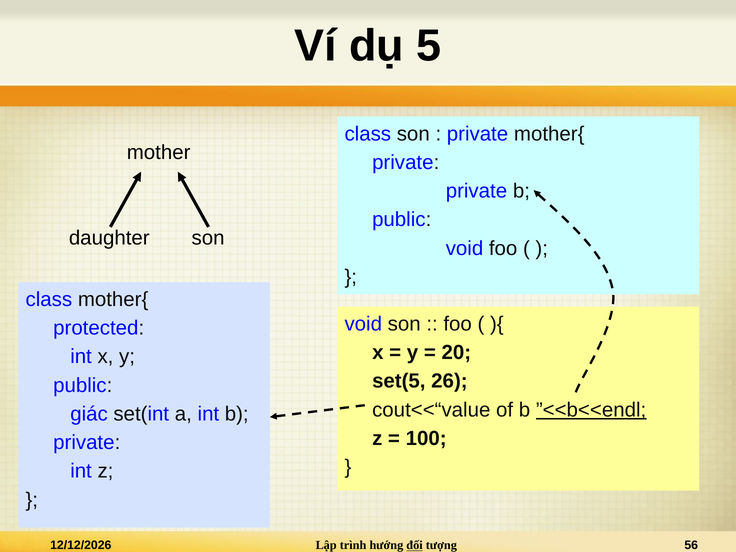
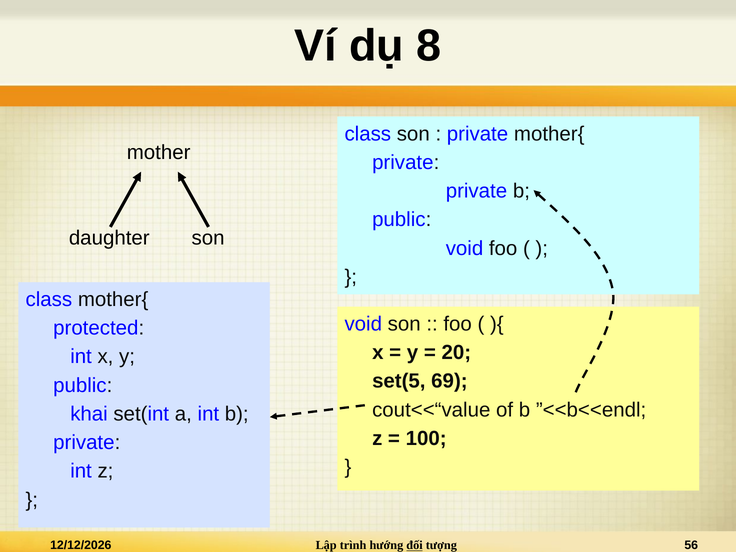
5: 5 -> 8
26: 26 -> 69
”<<b<<endl underline: present -> none
giác: giác -> khai
